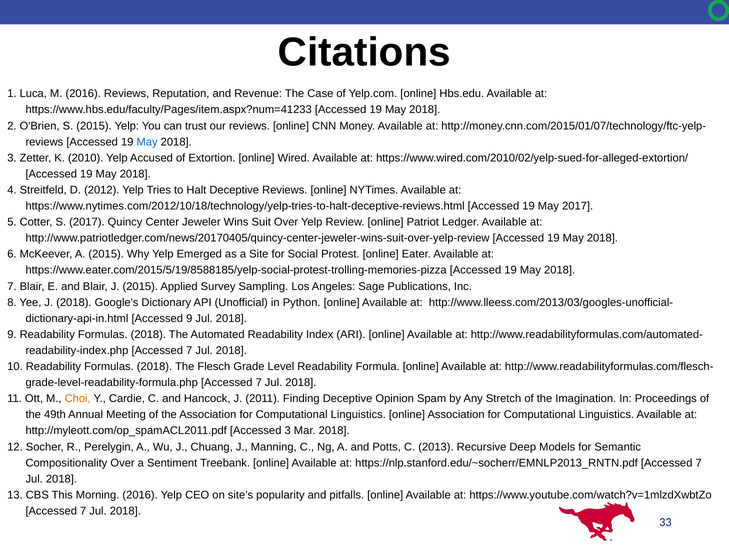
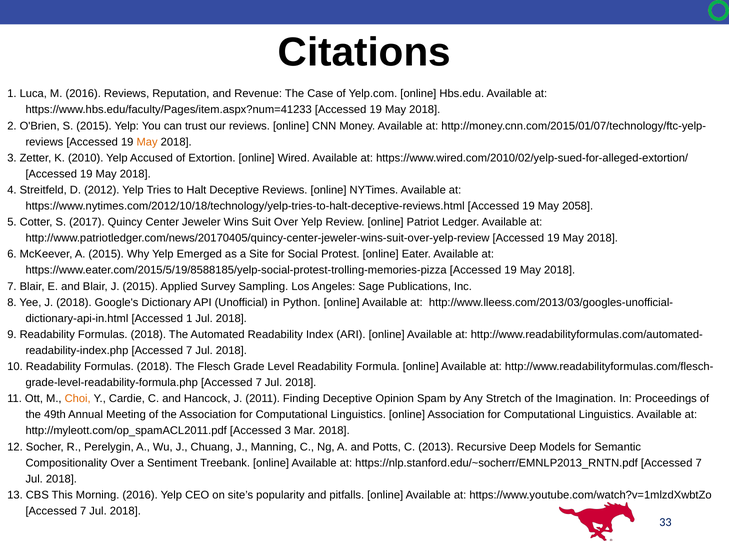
May at (147, 142) colour: blue -> orange
May 2017: 2017 -> 2058
Accessed 9: 9 -> 1
